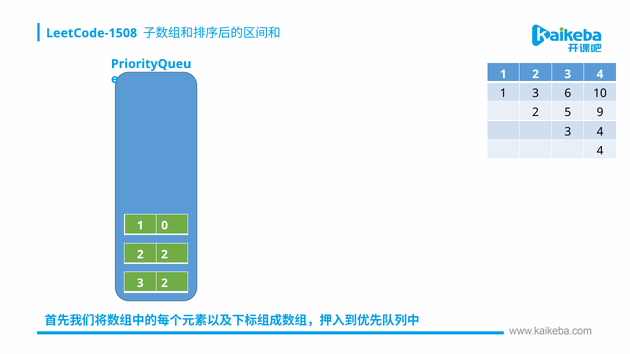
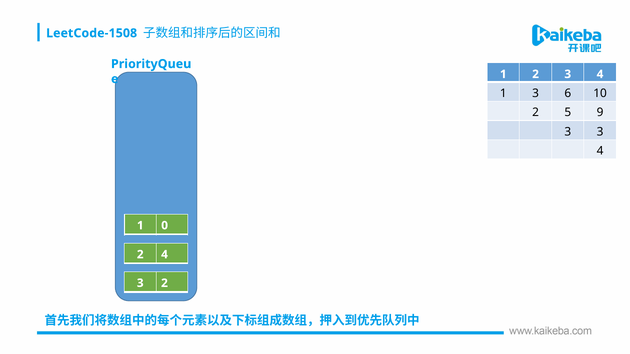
4 at (600, 132): 4 -> 3
2 at (164, 255): 2 -> 4
